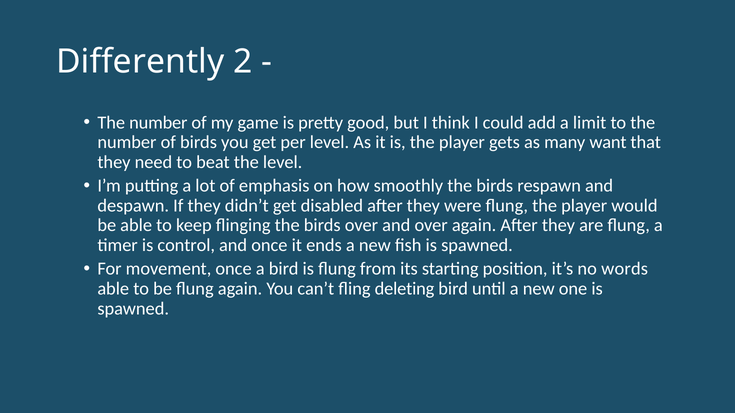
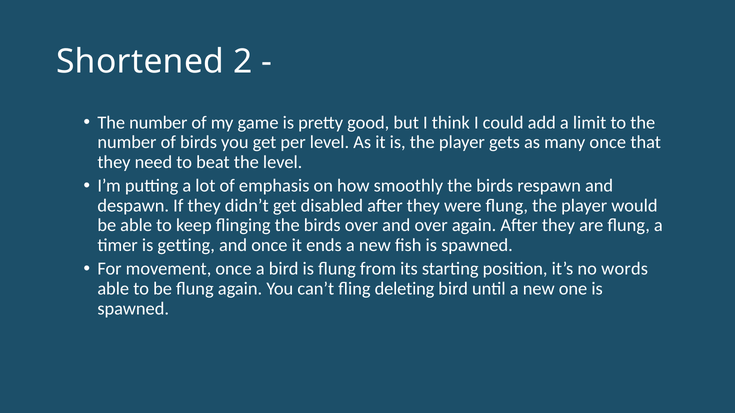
Differently: Differently -> Shortened
many want: want -> once
control: control -> getting
